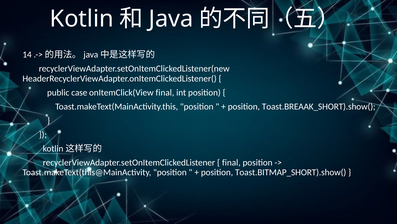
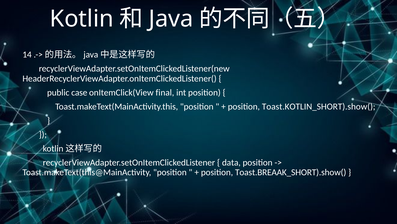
Toast.BREAAK_SHORT).show(: Toast.BREAAK_SHORT).show( -> Toast.KOTLIN_SHORT).show(
final at (231, 162): final -> data
Toast.BITMAP_SHORT).show(: Toast.BITMAP_SHORT).show( -> Toast.BREAAK_SHORT).show(
